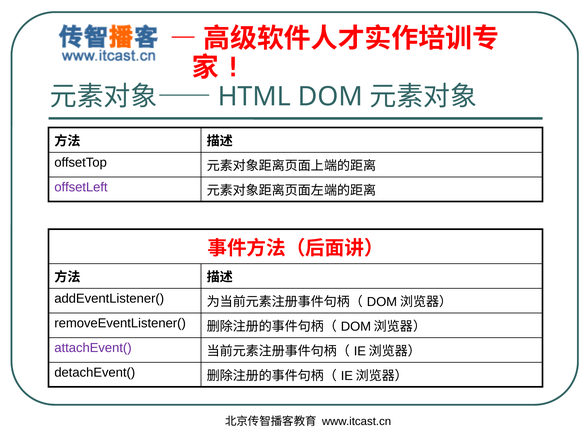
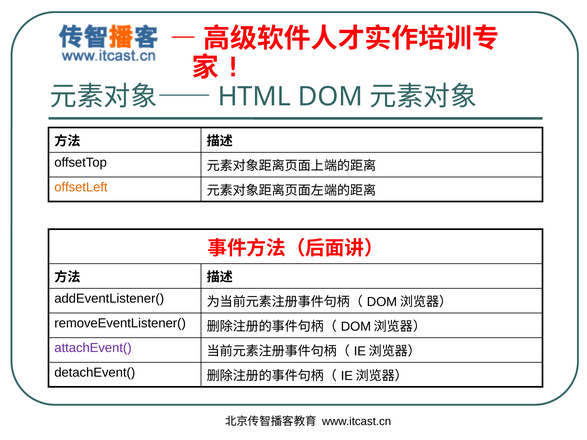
offsetLeft colour: purple -> orange
